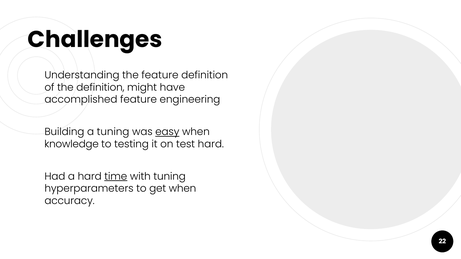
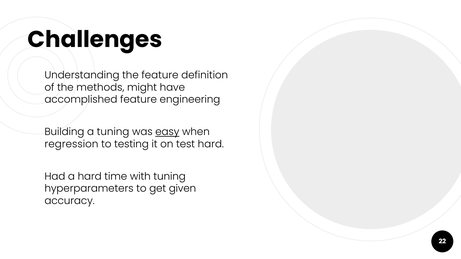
the definition: definition -> methods
knowledge: knowledge -> regression
time underline: present -> none
get when: when -> given
